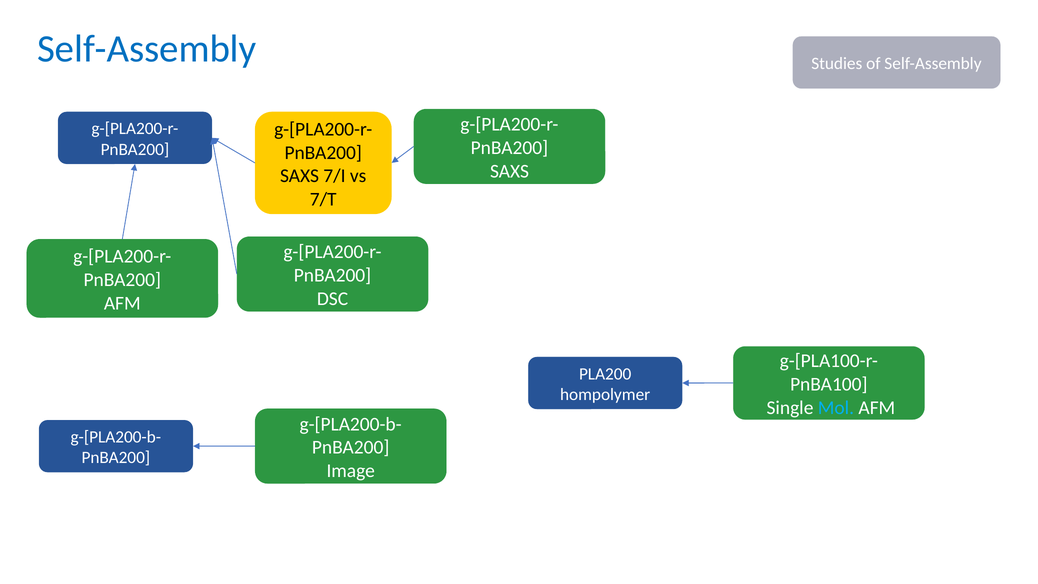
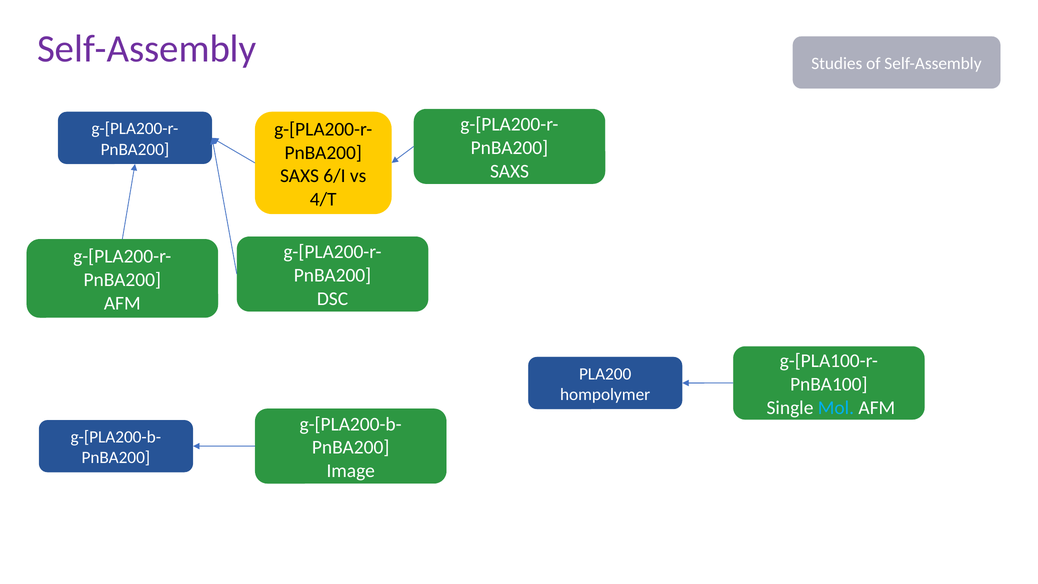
Self-Assembly at (147, 49) colour: blue -> purple
7/I: 7/I -> 6/I
7/T: 7/T -> 4/T
